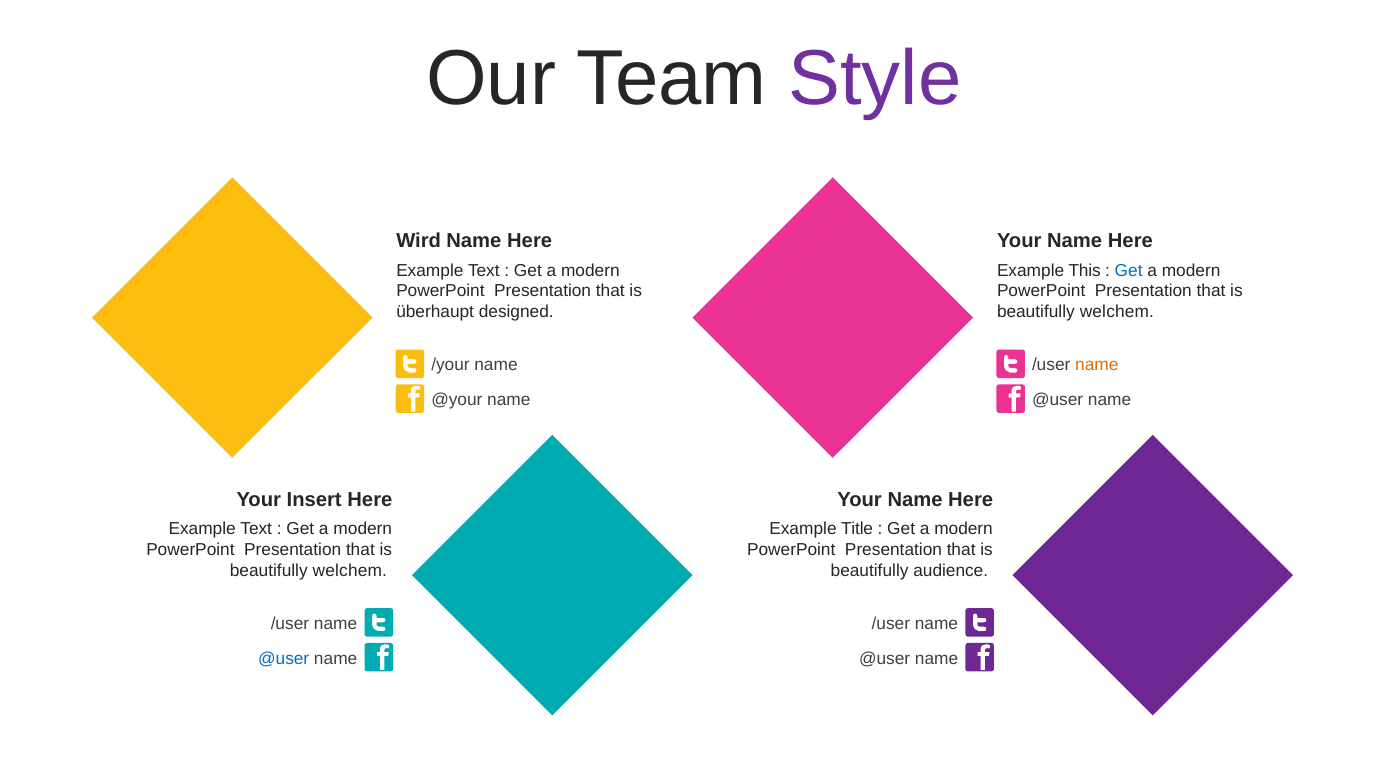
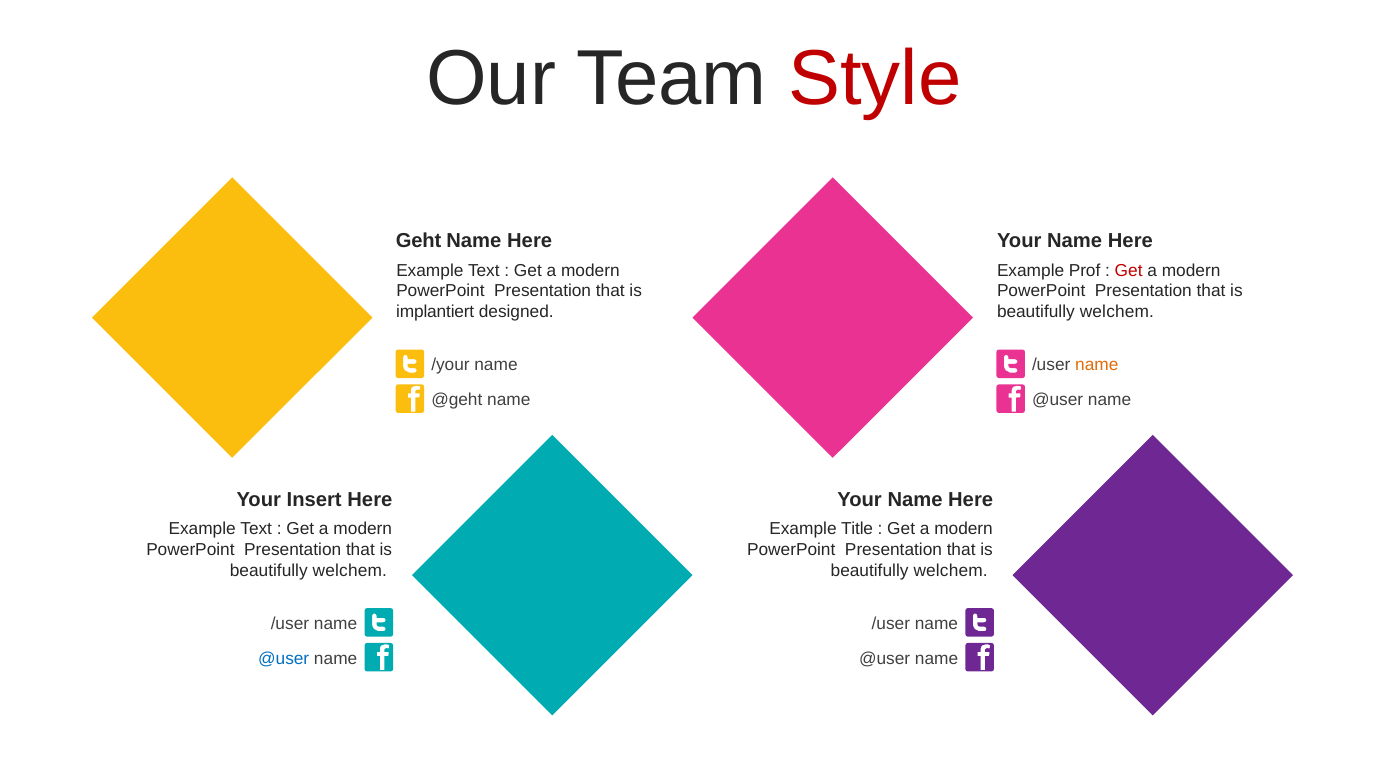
Style colour: purple -> red
Wird: Wird -> Geht
This: This -> Prof
Get at (1129, 270) colour: blue -> red
überhaupt: überhaupt -> implantiert
@your: @your -> @geht
audience at (951, 571): audience -> welchem
